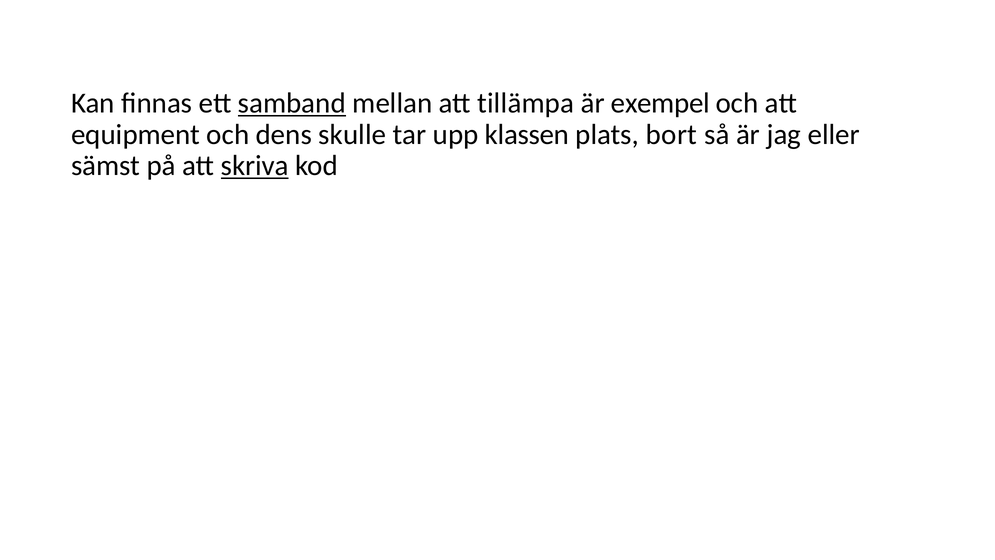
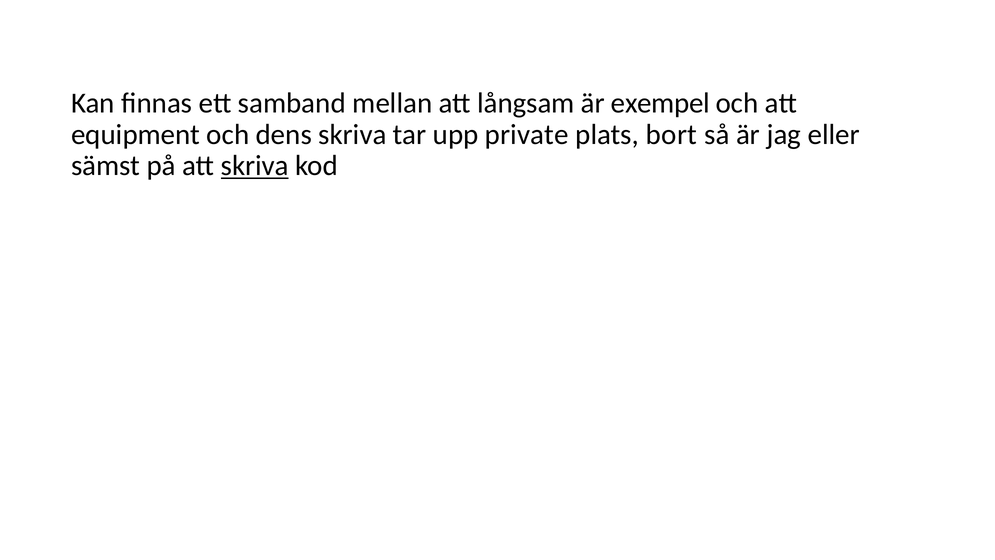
samband underline: present -> none
tillämpa: tillämpa -> långsam
dens skulle: skulle -> skriva
klassen: klassen -> private
